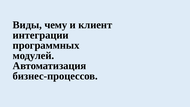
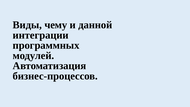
клиент: клиент -> данной
